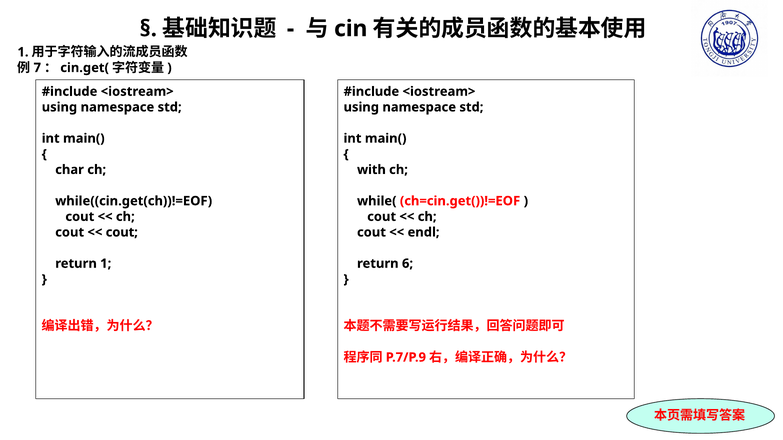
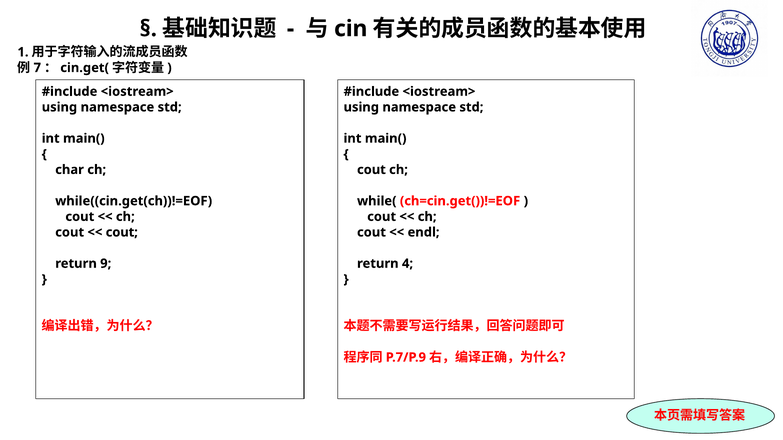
with at (371, 170): with -> cout
return 1: 1 -> 9
6: 6 -> 4
